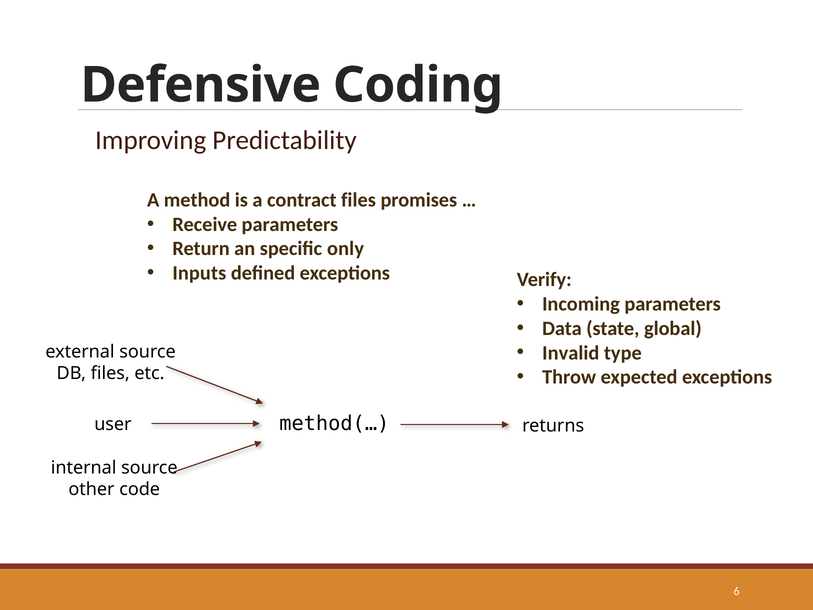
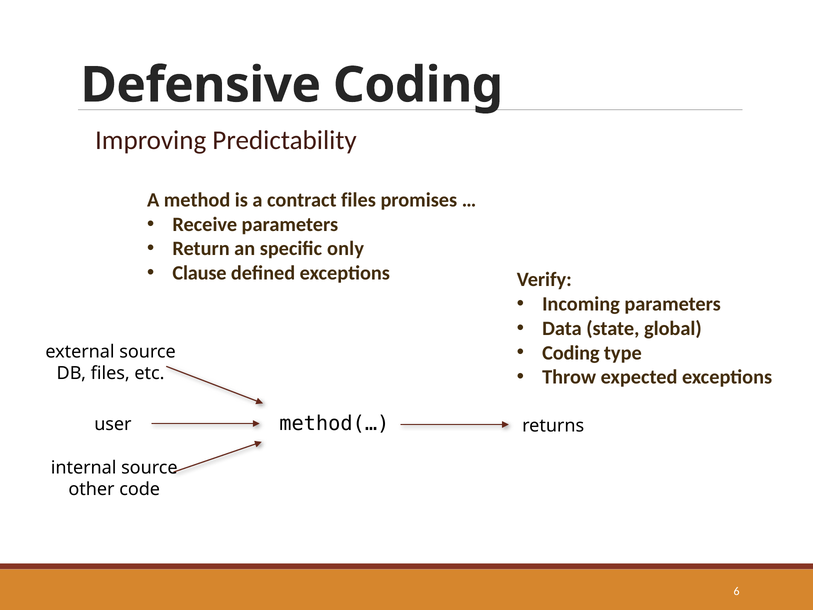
Inputs: Inputs -> Clause
Invalid at (571, 353): Invalid -> Coding
